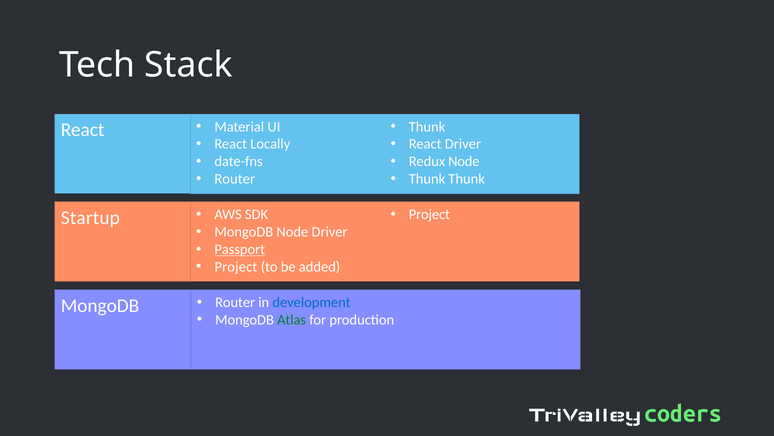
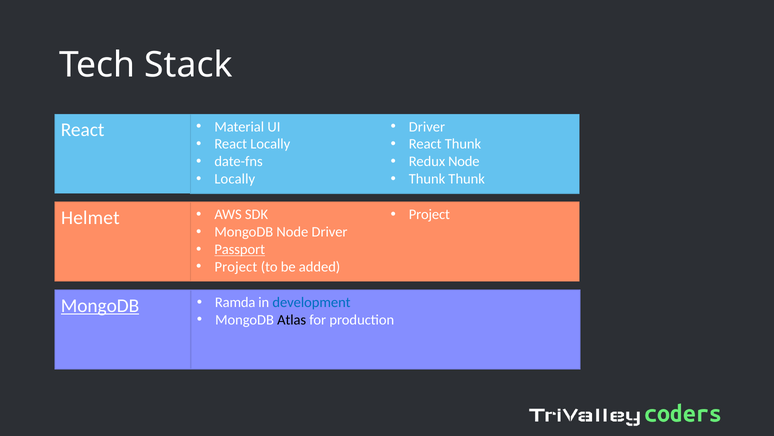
Thunk at (427, 127): Thunk -> Driver
React Driver: Driver -> Thunk
Router at (235, 179): Router -> Locally
Startup: Startup -> Helmet
MongoDB at (100, 305) underline: none -> present
Router at (235, 302): Router -> Ramda
Atlas colour: green -> black
